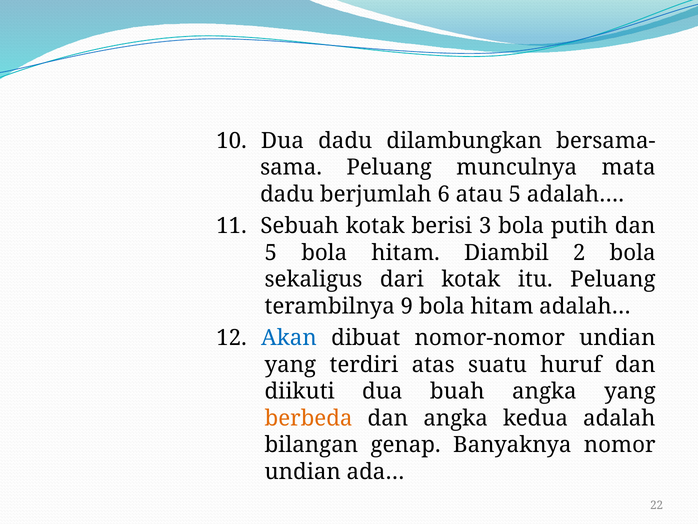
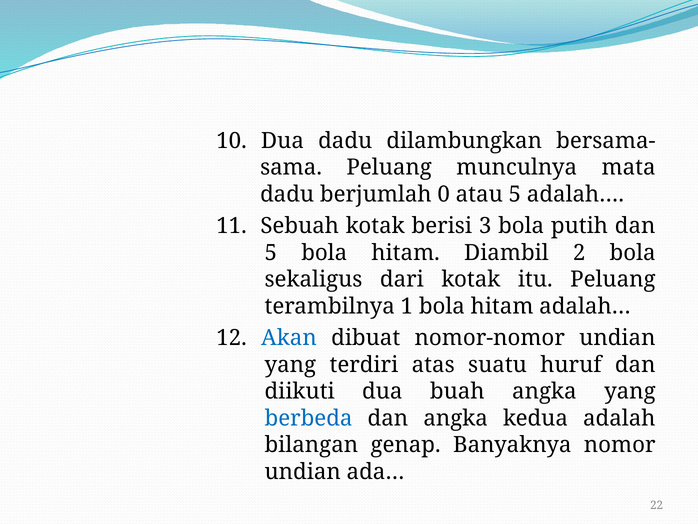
6: 6 -> 0
9: 9 -> 1
berbeda colour: orange -> blue
